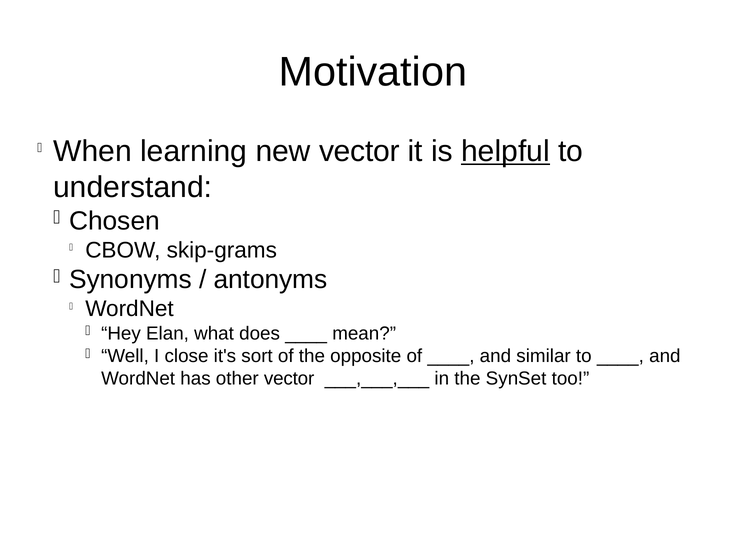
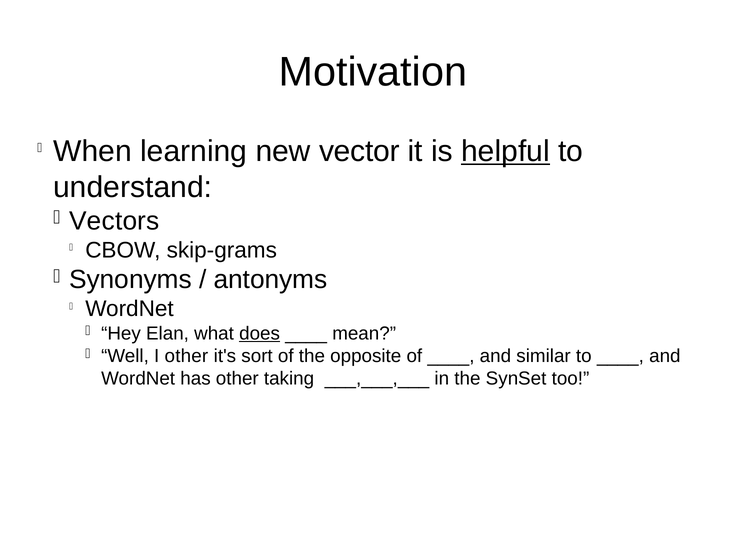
Chosen: Chosen -> Vectors
does underline: none -> present
I close: close -> other
other vector: vector -> taking
